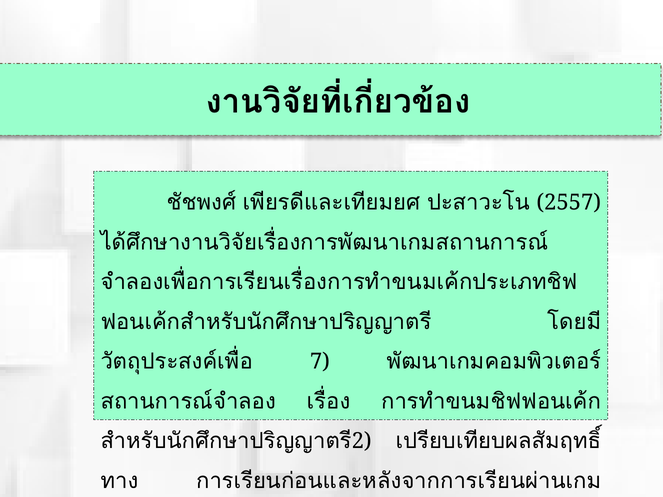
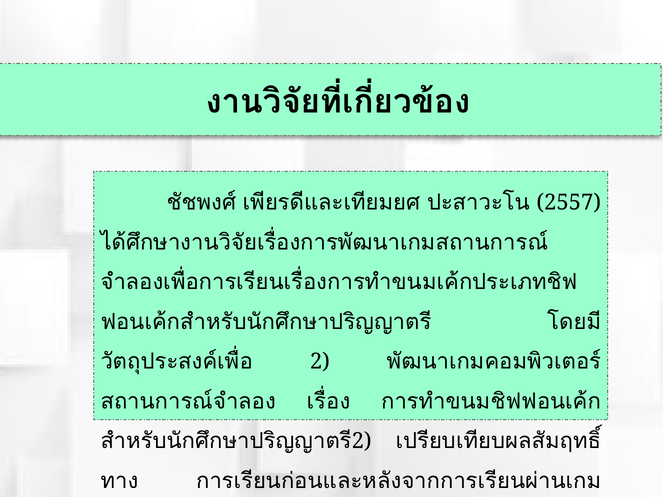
7 at (320, 362): 7 -> 2
